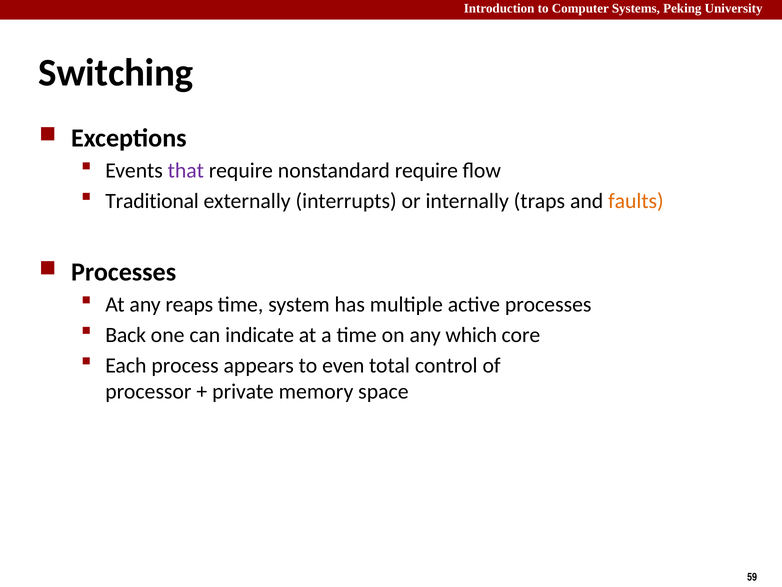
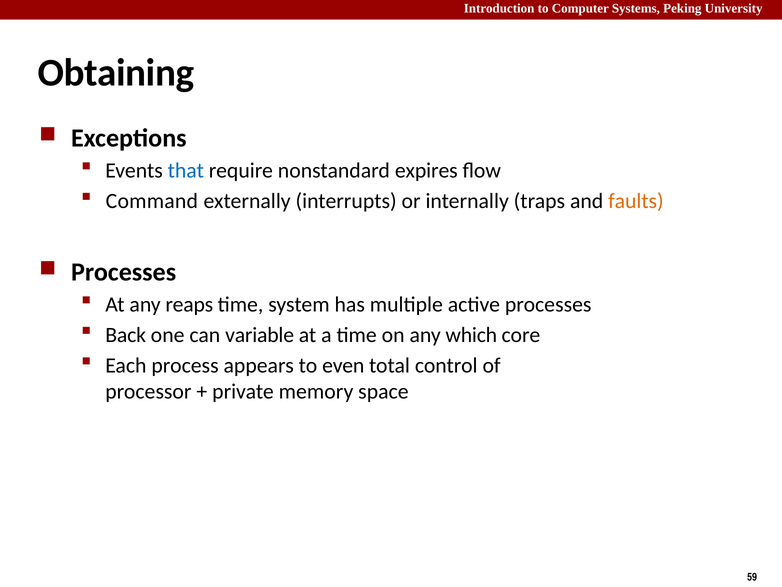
Switching: Switching -> Obtaining
that colour: purple -> blue
nonstandard require: require -> expires
Traditional: Traditional -> Command
indicate: indicate -> variable
